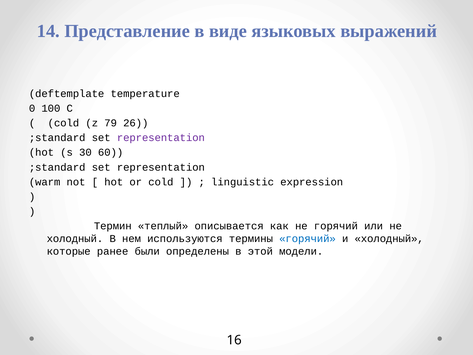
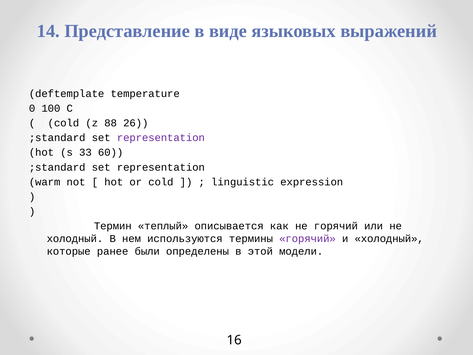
79: 79 -> 88
30: 30 -> 33
горячий at (307, 238) colour: blue -> purple
